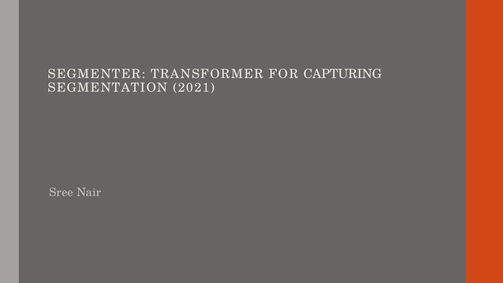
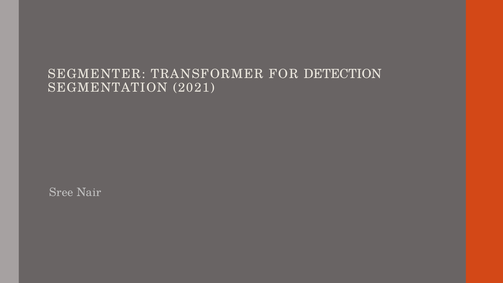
CAPTURING: CAPTURING -> DETECTION
